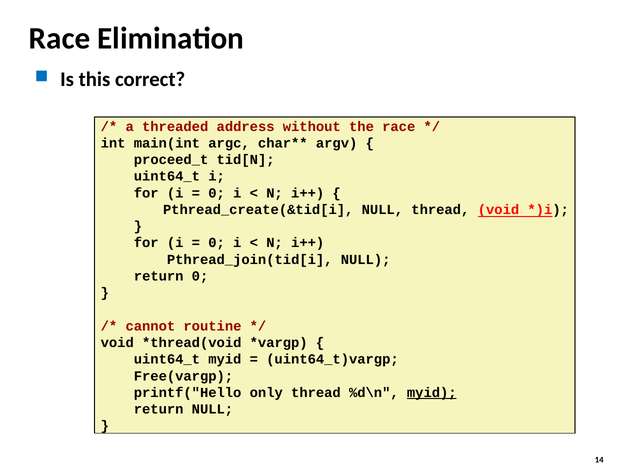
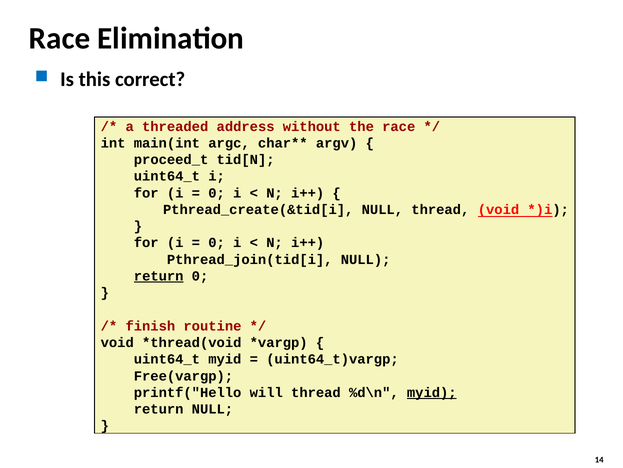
return at (159, 276) underline: none -> present
cannot: cannot -> finish
only: only -> will
